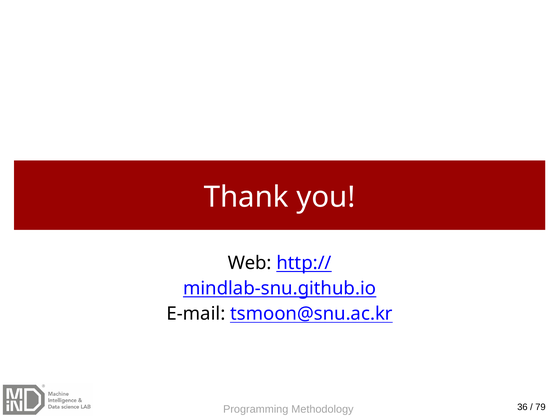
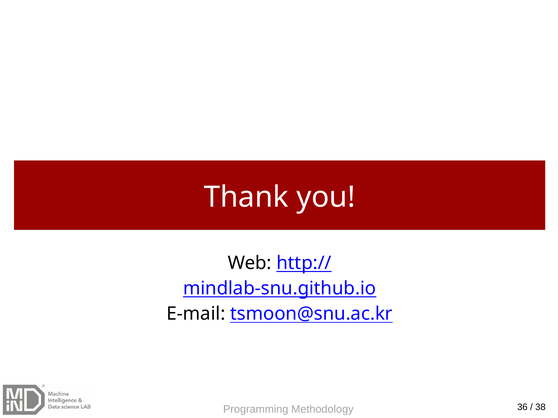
79: 79 -> 38
